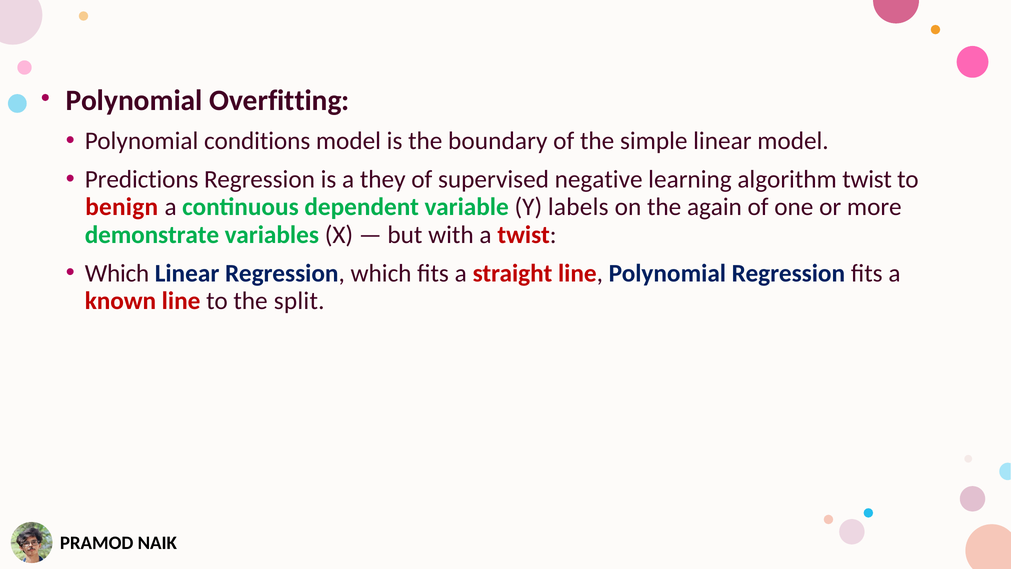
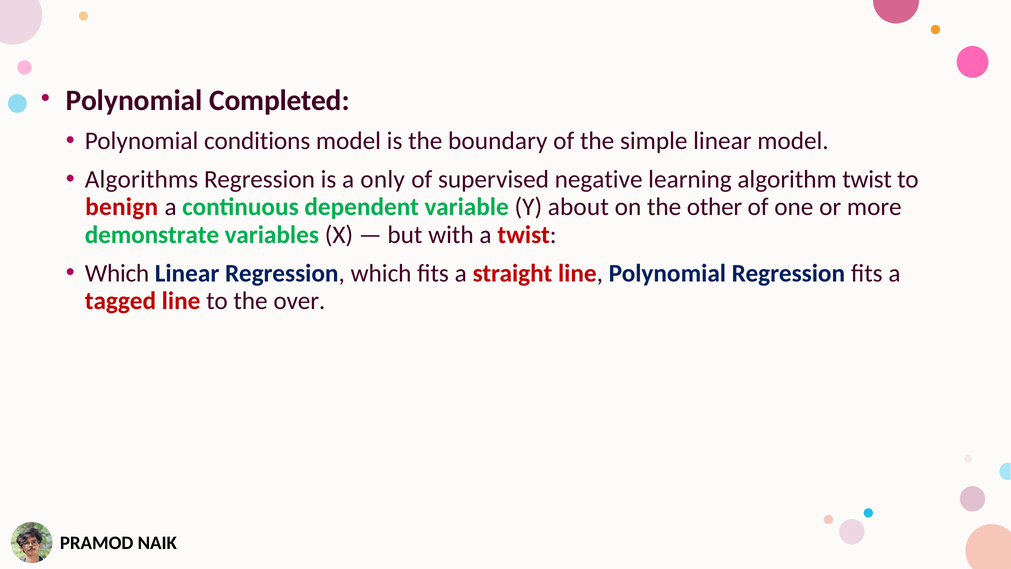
Overfitting: Overfitting -> Completed
Predictions: Predictions -> Algorithms
they: they -> only
labels: labels -> about
again: again -> other
known: known -> tagged
split: split -> over
